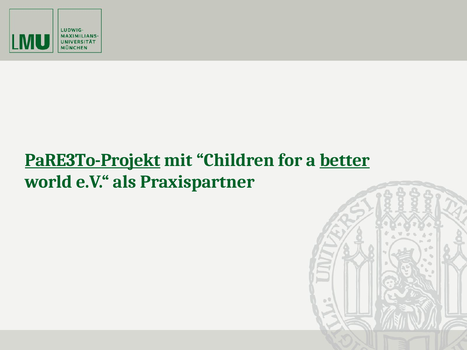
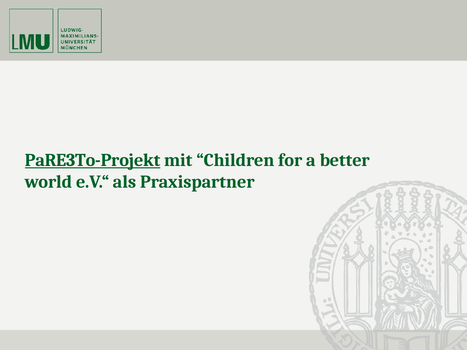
better underline: present -> none
